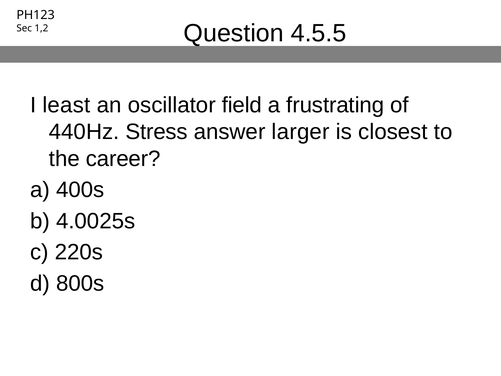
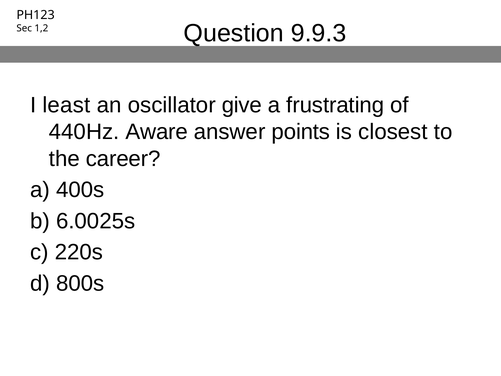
4.5.5: 4.5.5 -> 9.9.3
field: field -> give
Stress: Stress -> Aware
larger: larger -> points
4.0025s: 4.0025s -> 6.0025s
